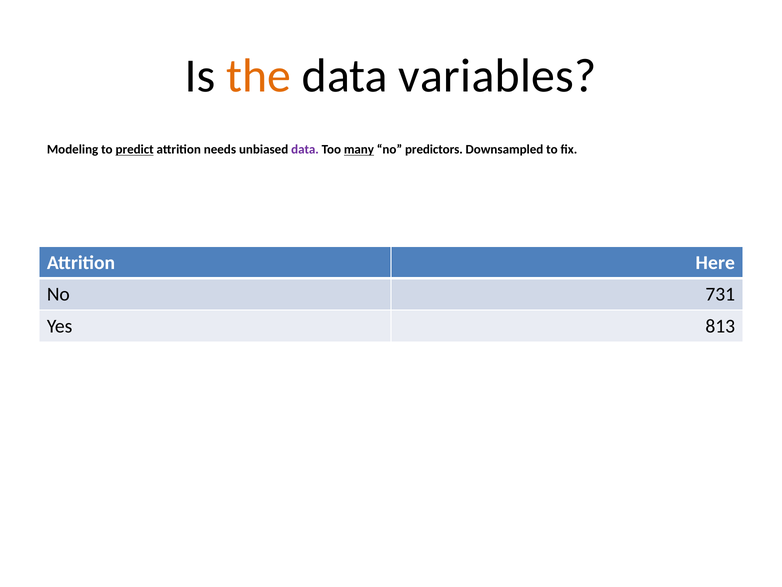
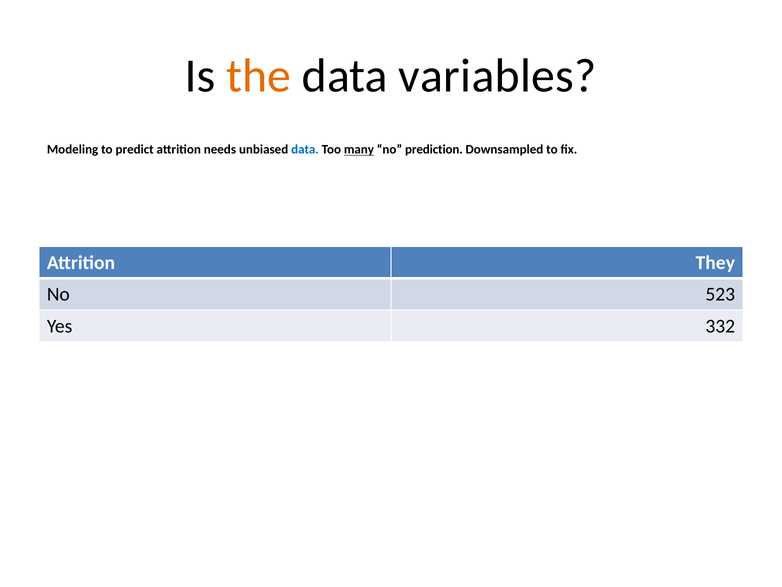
predict underline: present -> none
data at (305, 149) colour: purple -> blue
predictors: predictors -> prediction
Here: Here -> They
731: 731 -> 523
813: 813 -> 332
